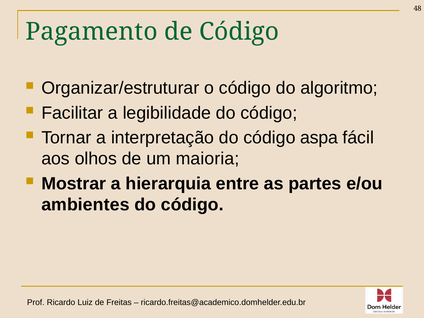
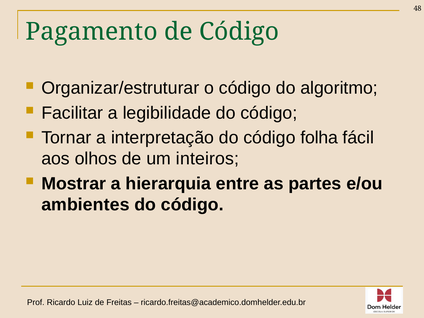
aspa: aspa -> folha
maioria: maioria -> inteiros
